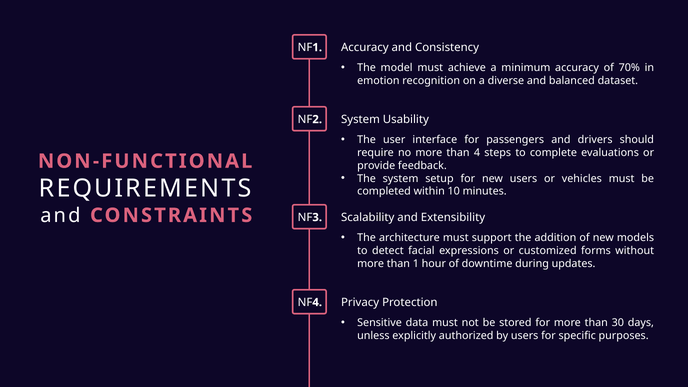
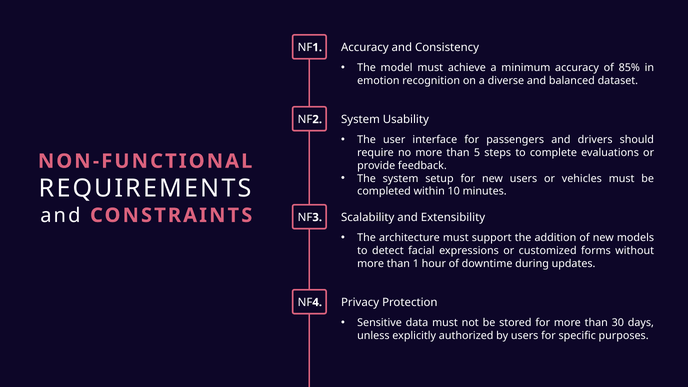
70%: 70% -> 85%
4: 4 -> 5
